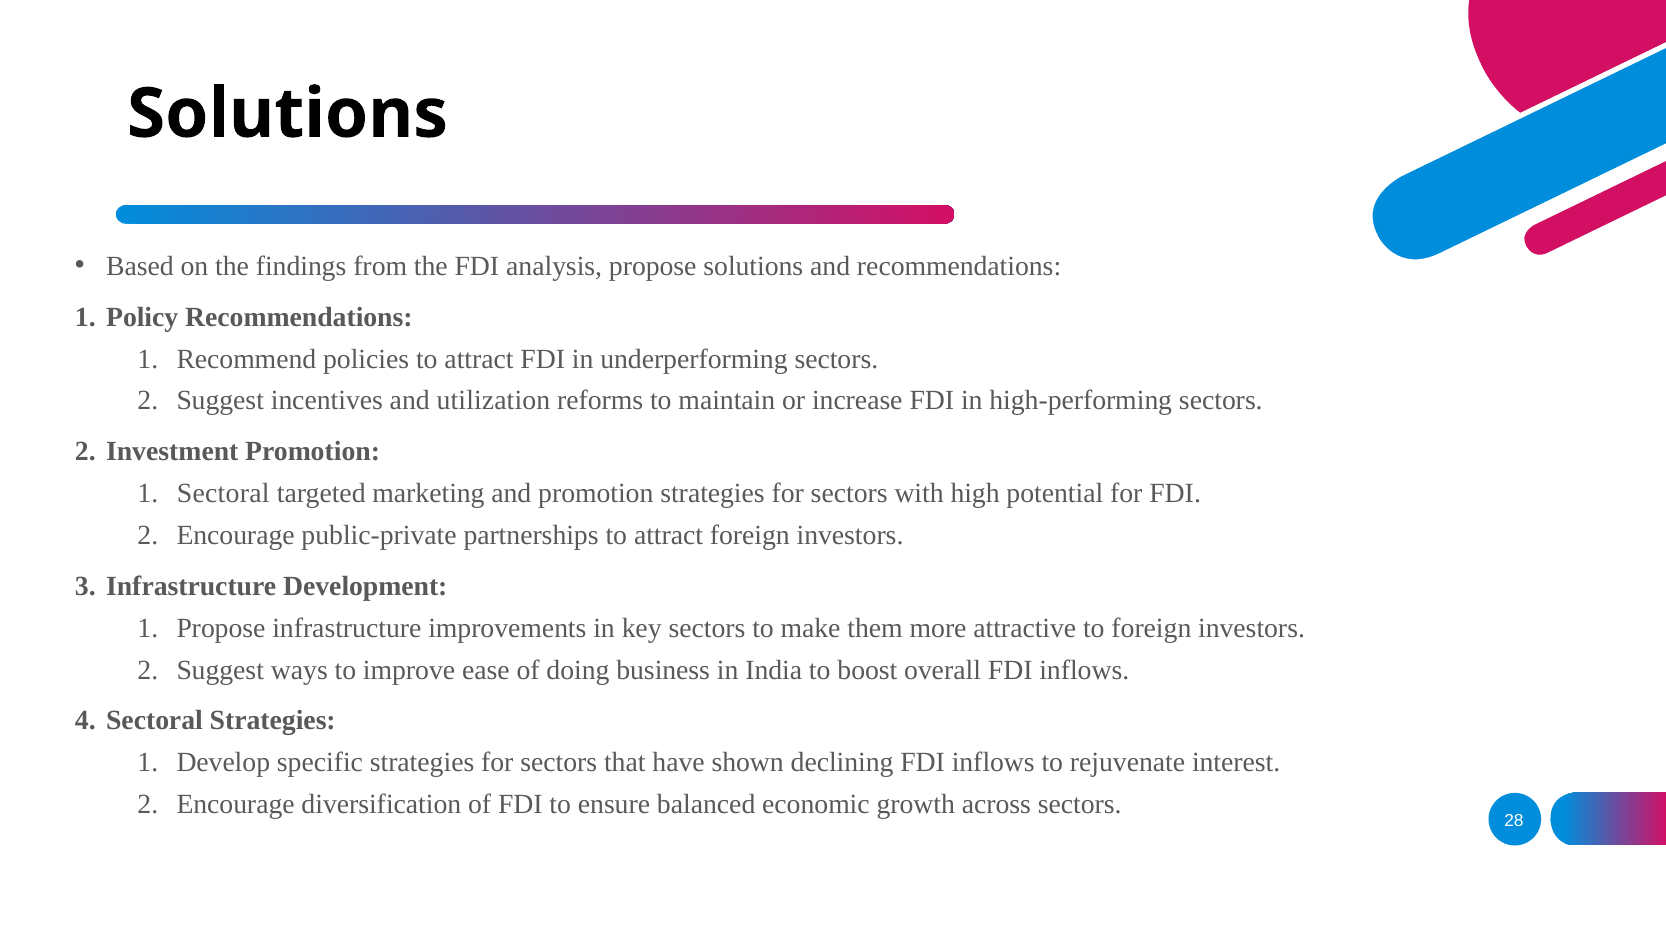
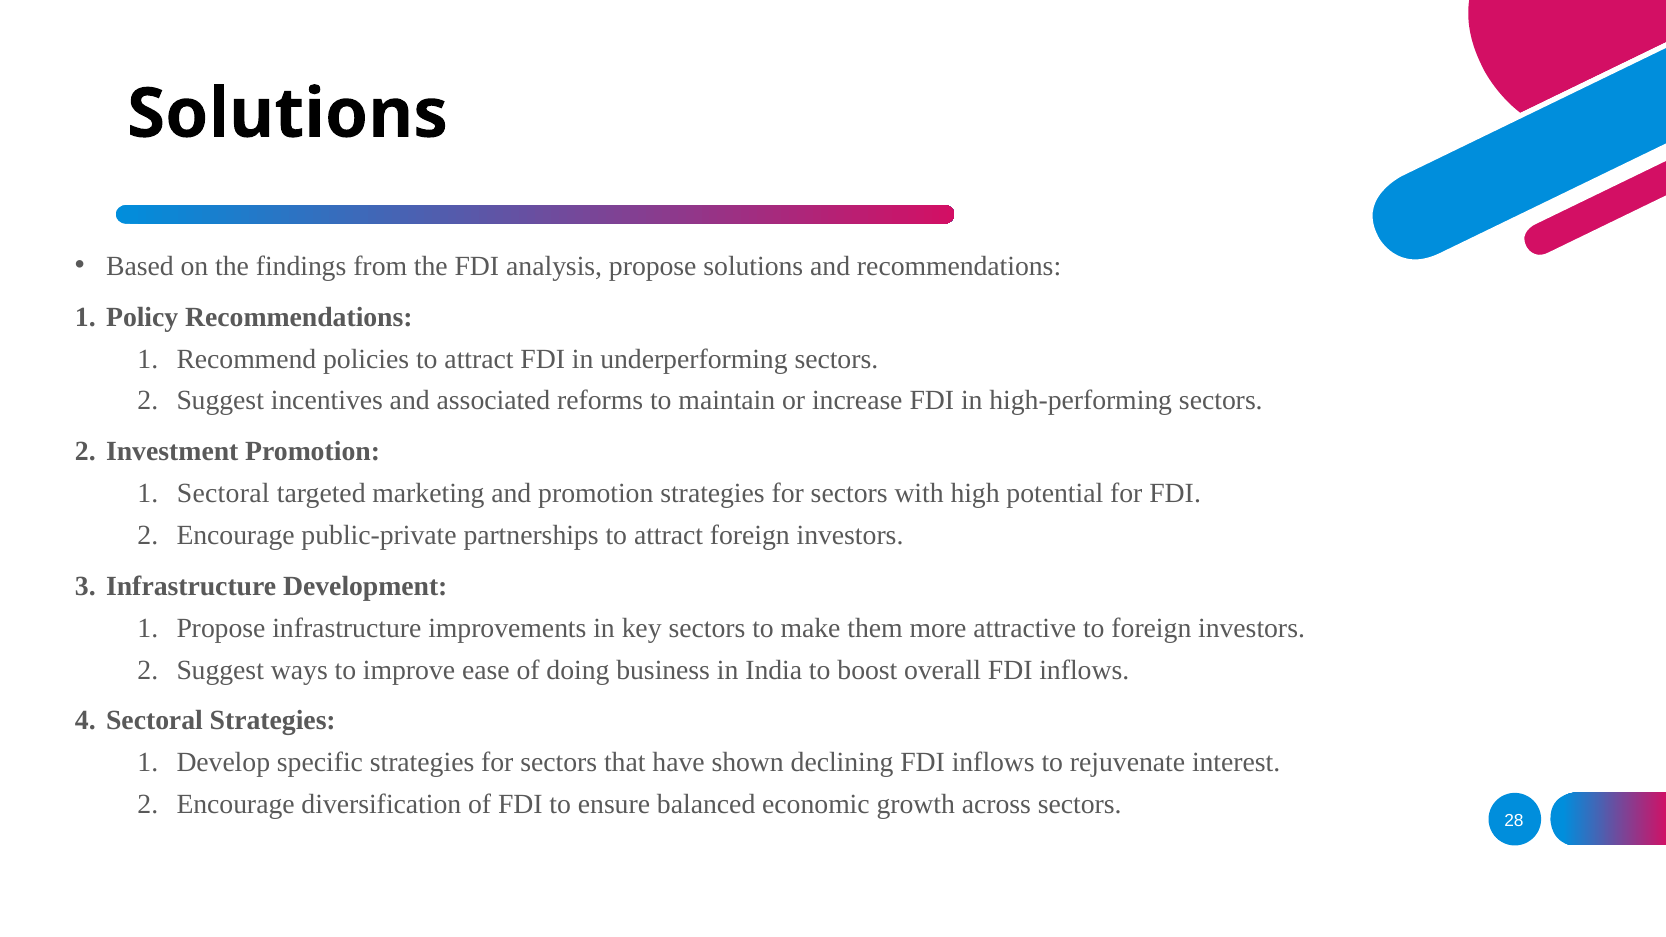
utilization: utilization -> associated
